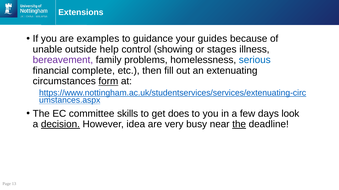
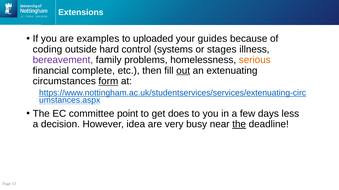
guidance: guidance -> uploaded
unable: unable -> coding
help: help -> hard
showing: showing -> systems
serious colour: blue -> orange
out underline: none -> present
skills: skills -> point
look: look -> less
decision underline: present -> none
